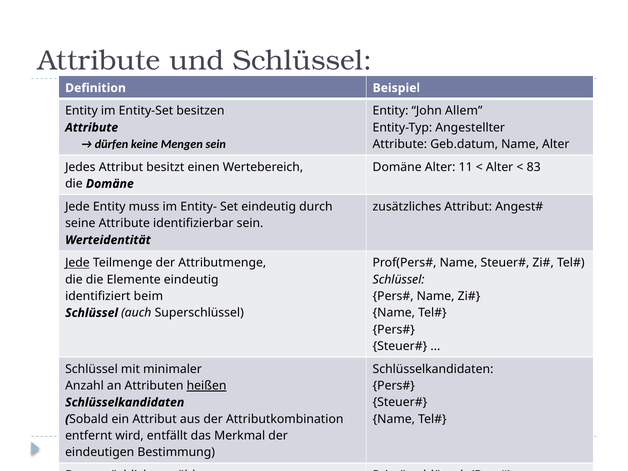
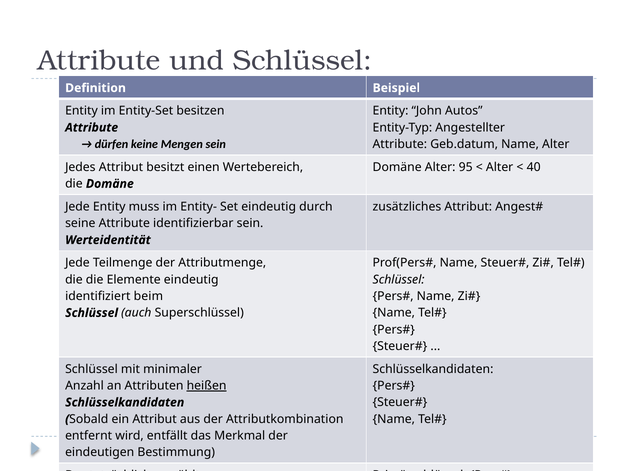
Allem: Allem -> Autos
11: 11 -> 95
83: 83 -> 40
Jede at (77, 263) underline: present -> none
